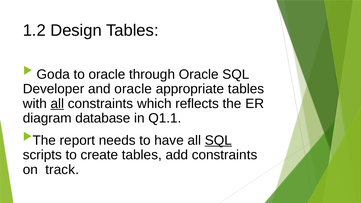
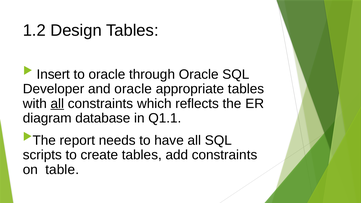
Goda: Goda -> Insert
SQL at (218, 140) underline: present -> none
track: track -> table
